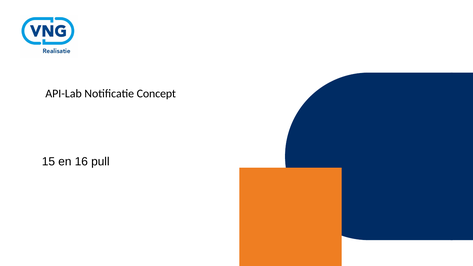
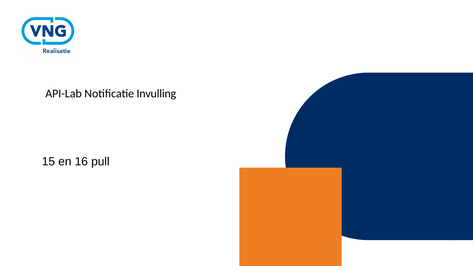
Concept: Concept -> Invulling
